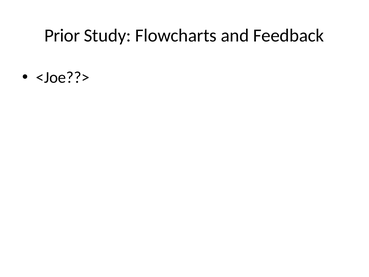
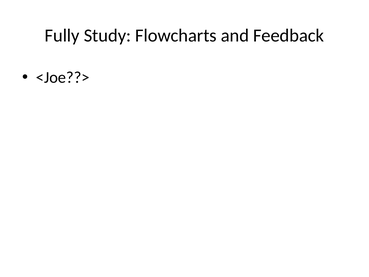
Prior: Prior -> Fully
